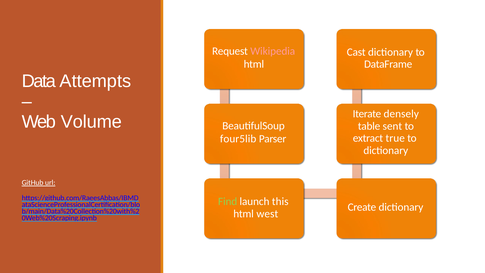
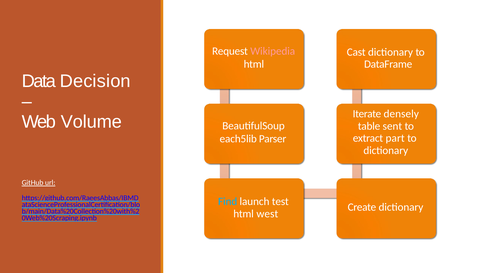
Attempts: Attempts -> Decision
true: true -> part
four5lib: four5lib -> each5lib
Find colour: light green -> light blue
this: this -> test
